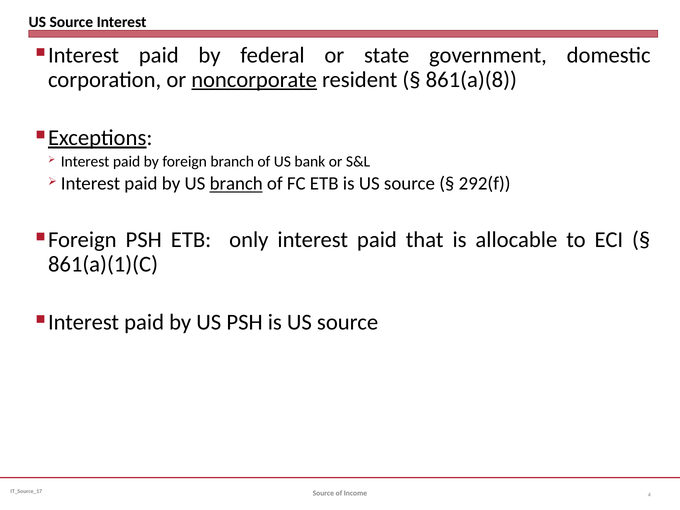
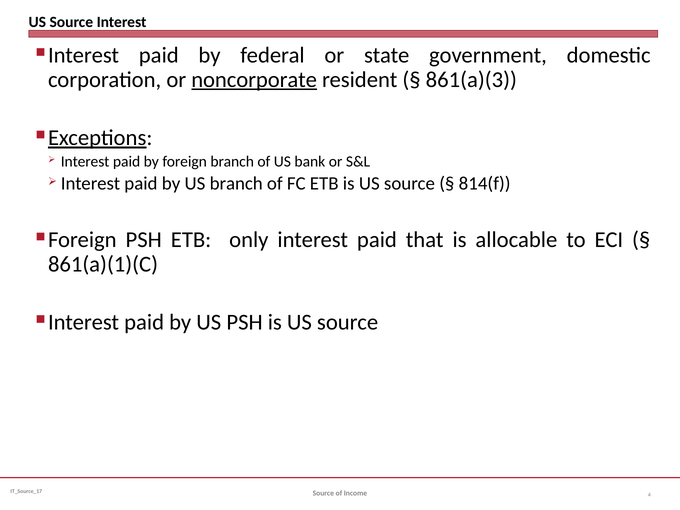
861(a)(8: 861(a)(8 -> 861(a)(3
branch at (236, 184) underline: present -> none
292(f: 292(f -> 814(f
